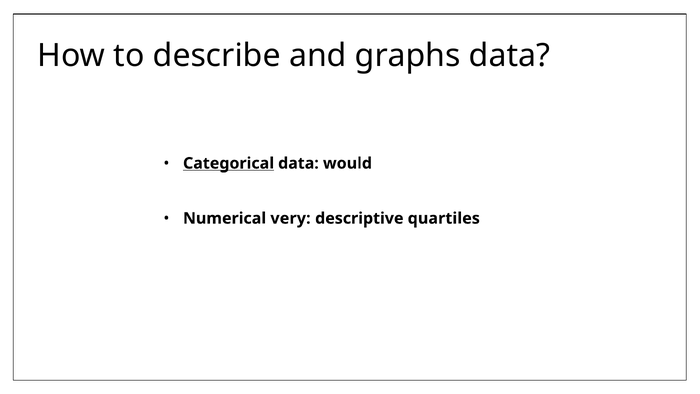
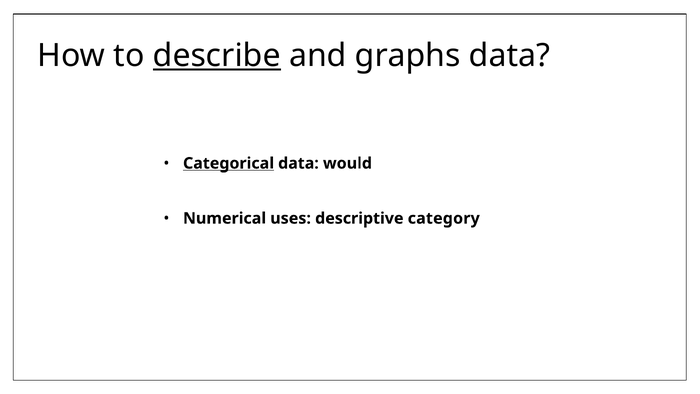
describe underline: none -> present
very: very -> uses
quartiles: quartiles -> category
